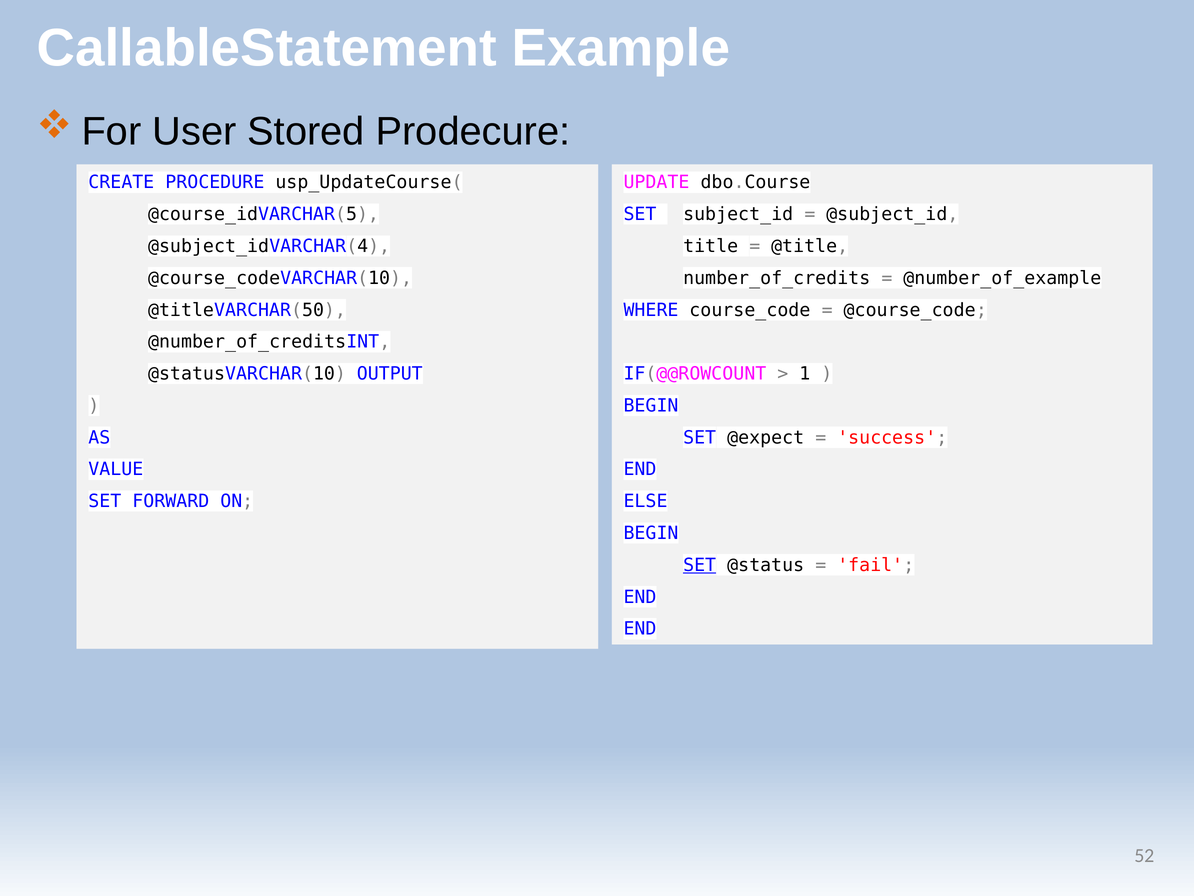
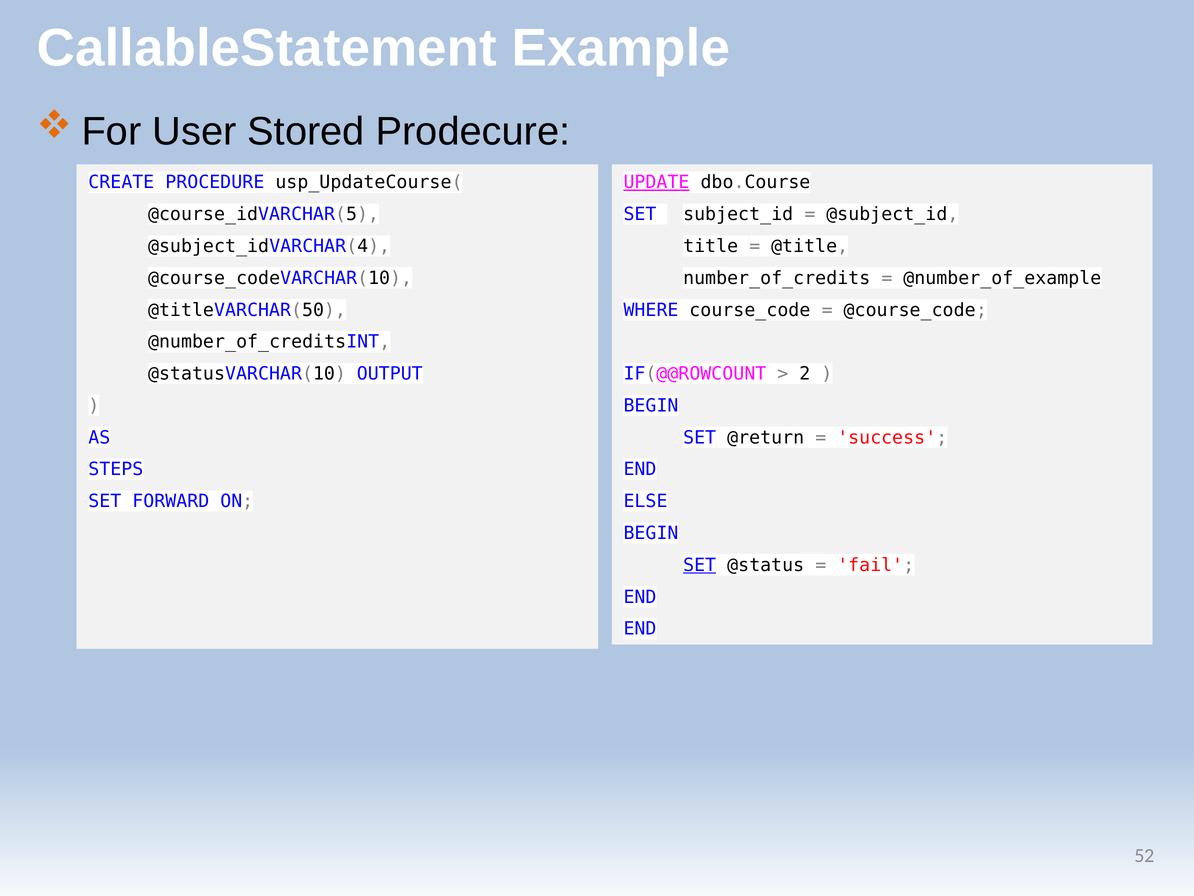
UPDATE underline: none -> present
1: 1 -> 2
@expect: @expect -> @return
VALUE: VALUE -> STEPS
